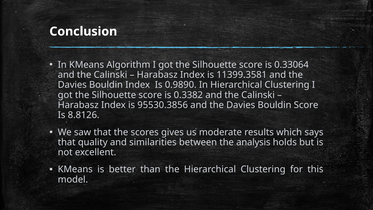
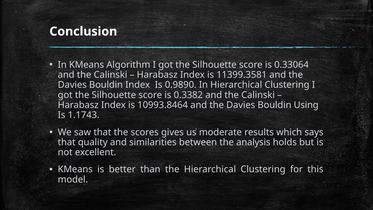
95530.3856: 95530.3856 -> 10993.8464
Bouldin Score: Score -> Using
8.8126: 8.8126 -> 1.1743
